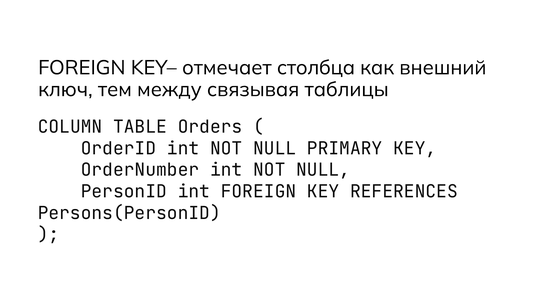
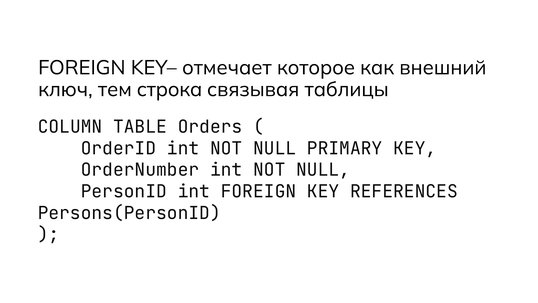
столбца: столбца -> которое
между: между -> строка
